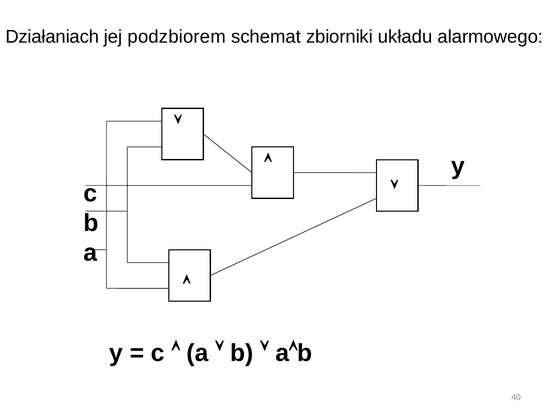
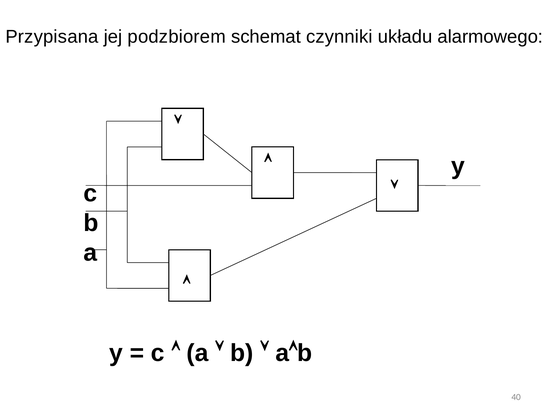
Działaniach: Działaniach -> Przypisana
zbiorniki: zbiorniki -> czynniki
